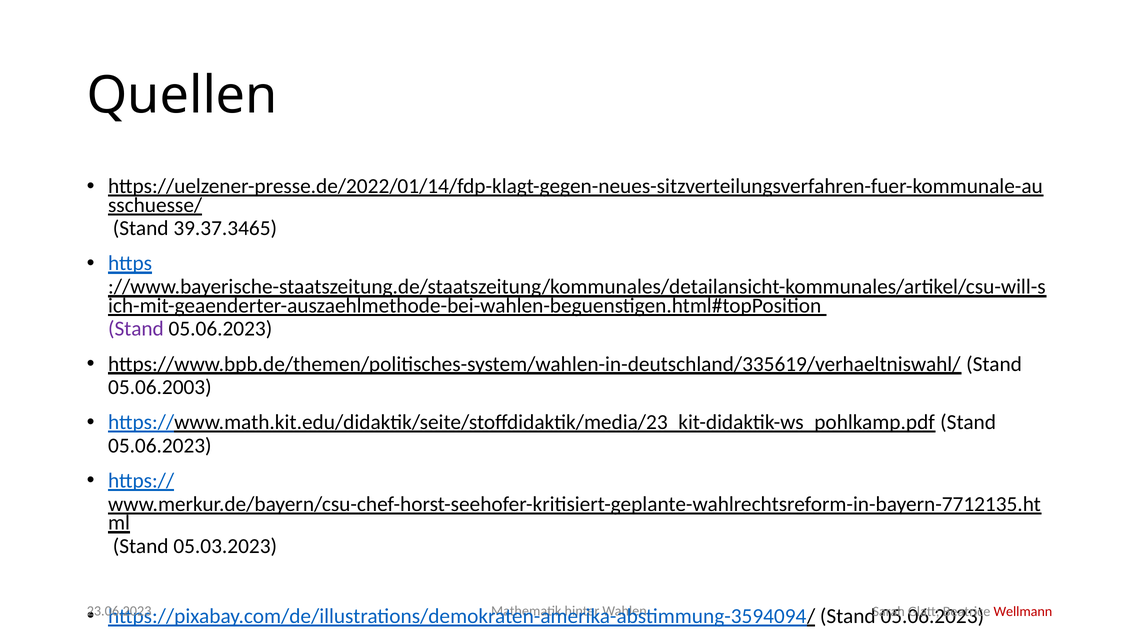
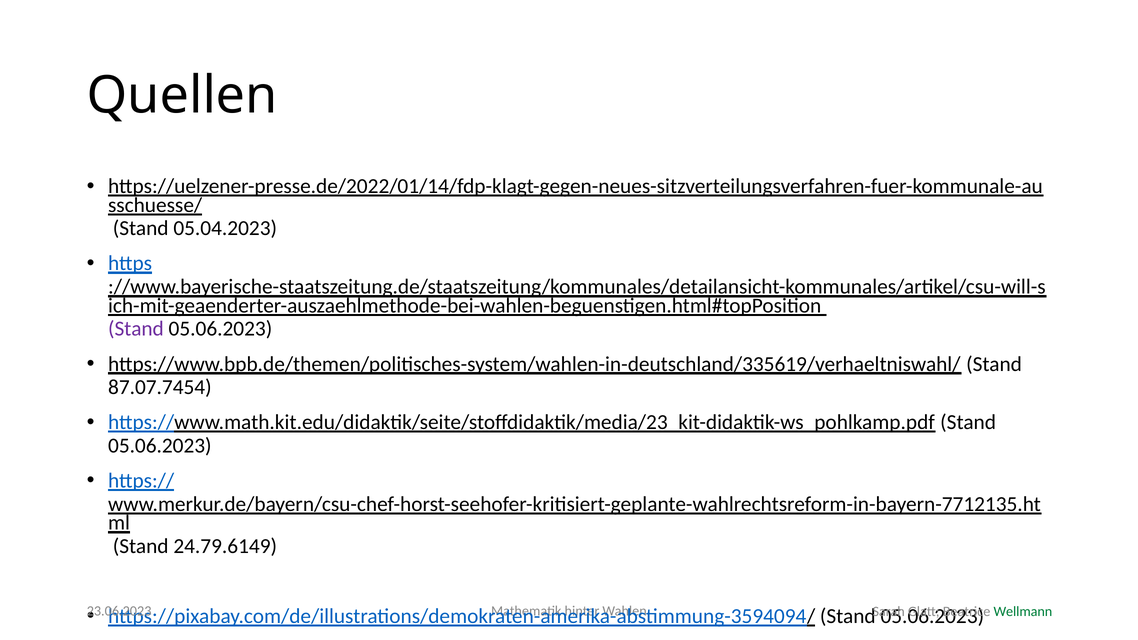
39.37.3465: 39.37.3465 -> 05.04.2023
05.06.2003: 05.06.2003 -> 87.07.7454
05.03.2023: 05.03.2023 -> 24.79.6149
Wellmann colour: red -> green
